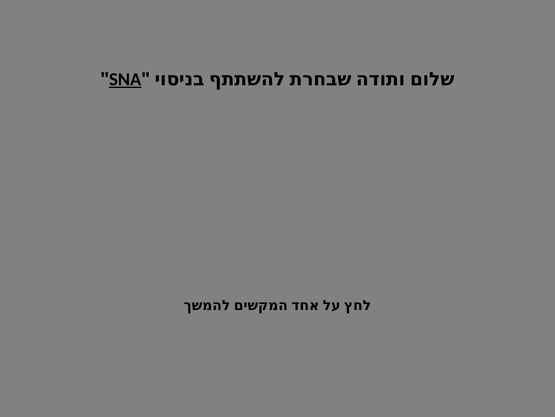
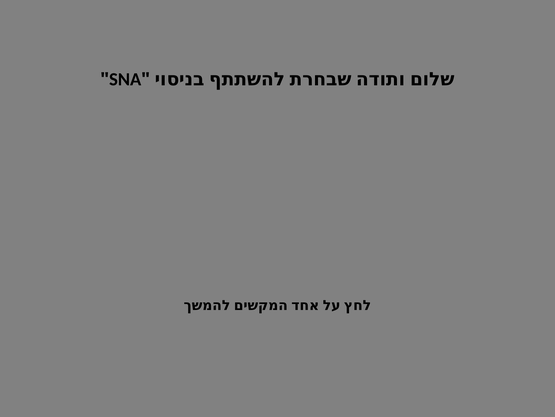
SNA underline: present -> none
